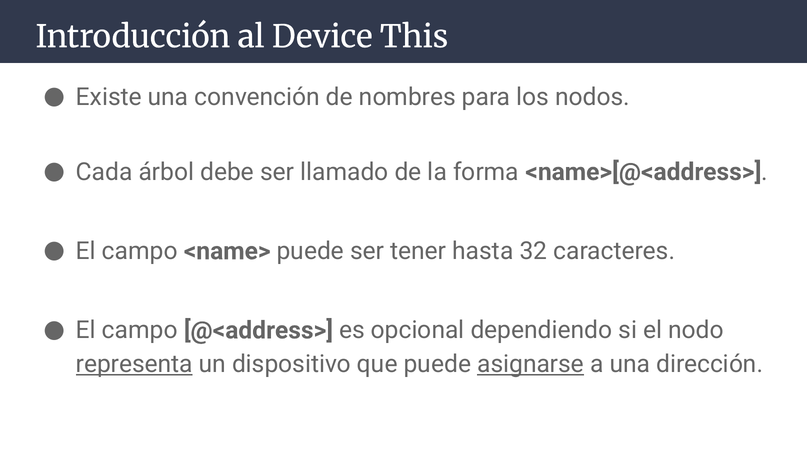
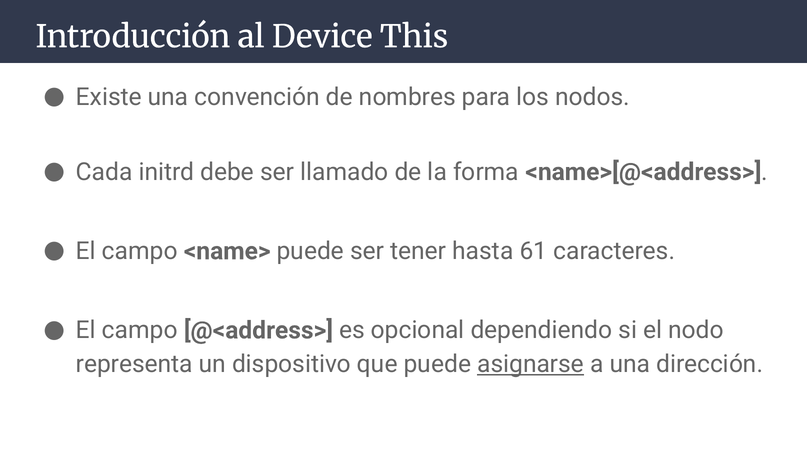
árbol: árbol -> initrd
32: 32 -> 61
representa underline: present -> none
